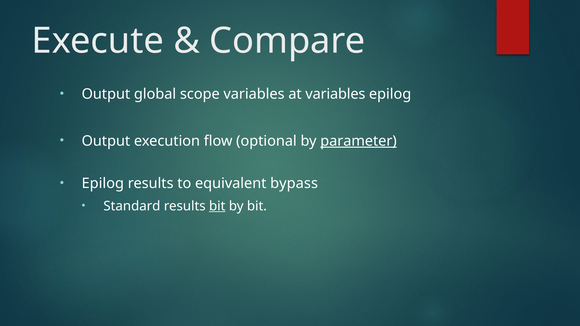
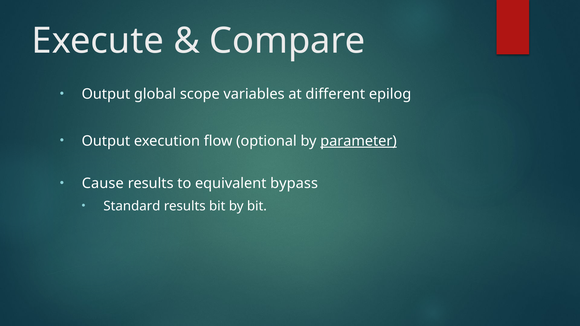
at variables: variables -> different
Epilog at (103, 184): Epilog -> Cause
bit at (217, 206) underline: present -> none
